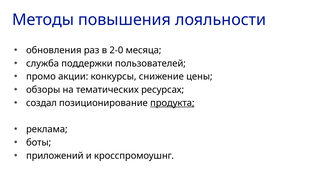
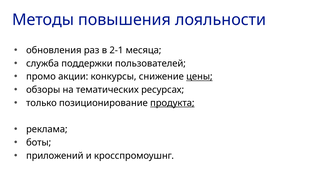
2-0: 2-0 -> 2-1
цены underline: none -> present
создал: создал -> только
